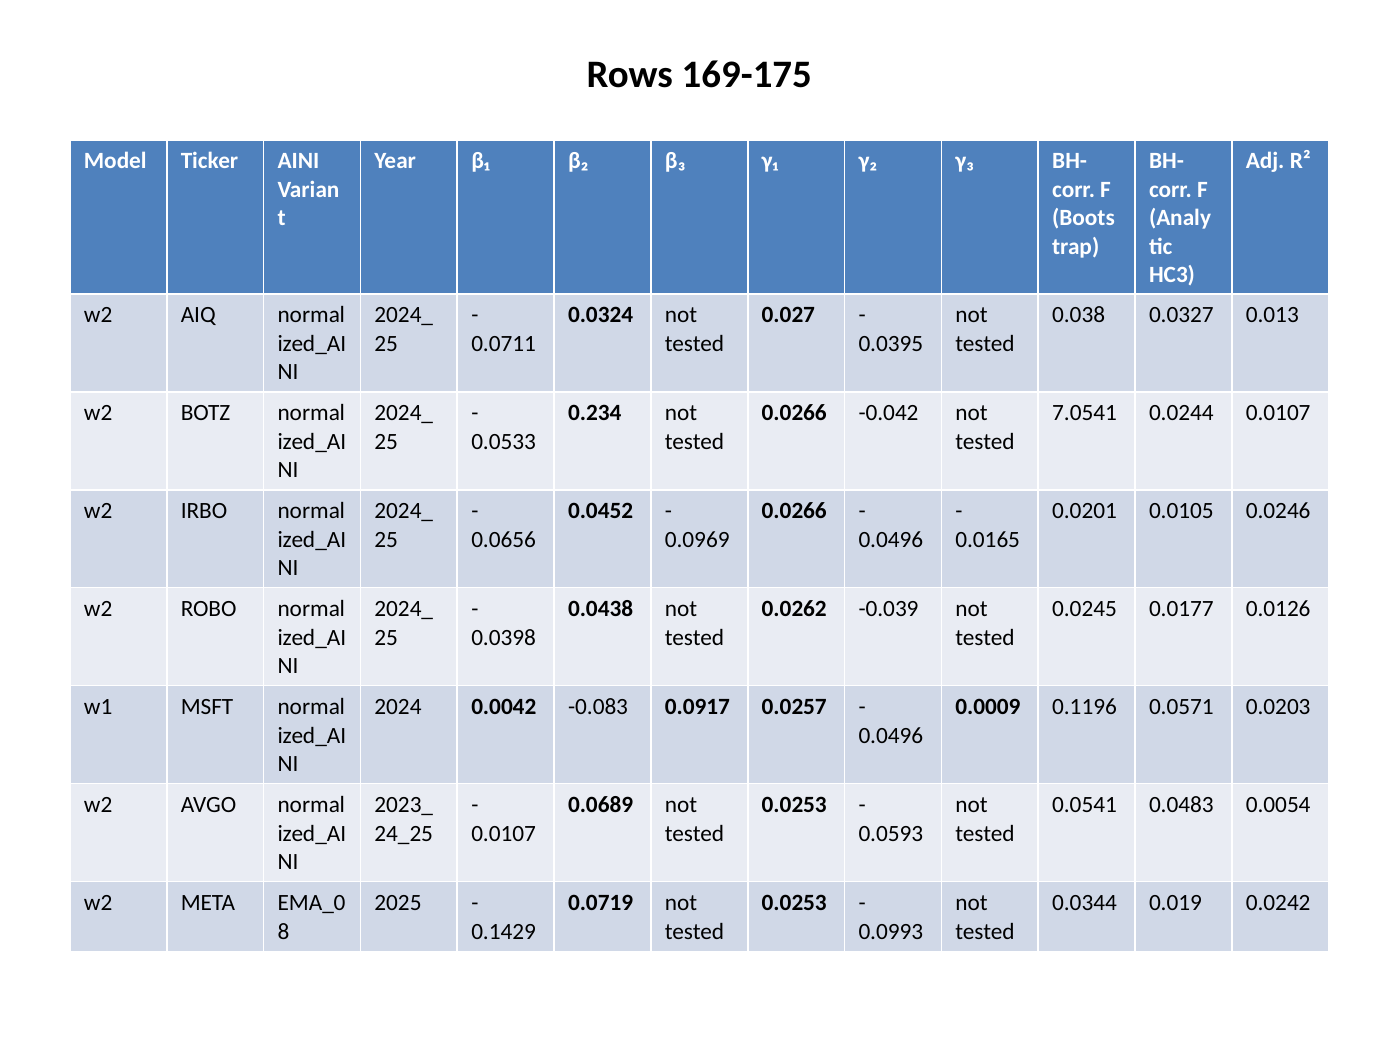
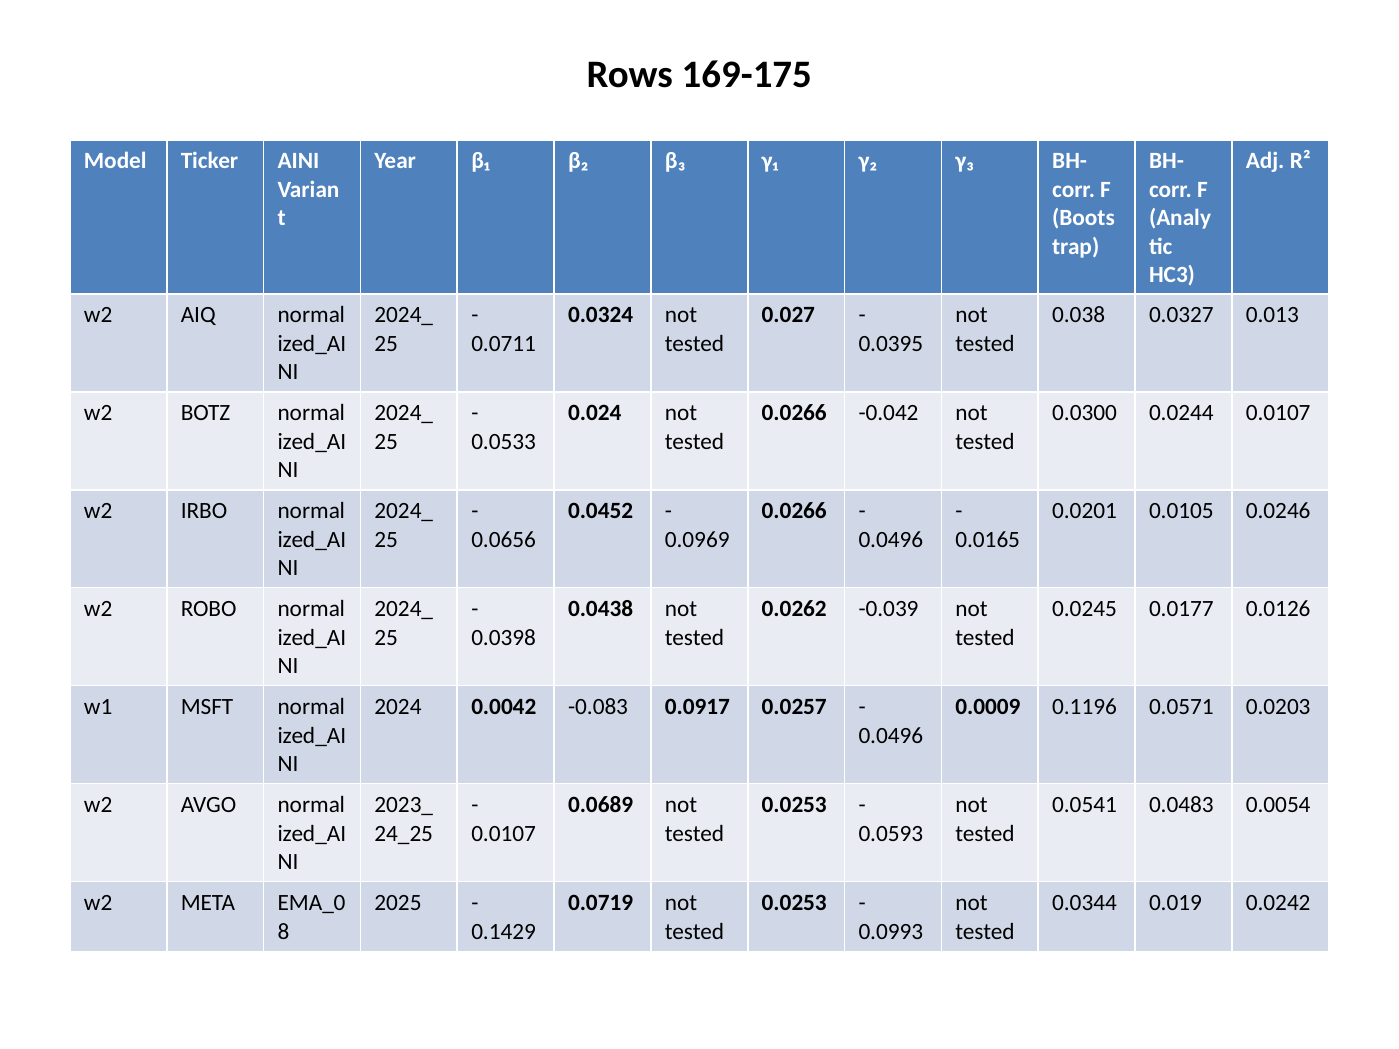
0.234: 0.234 -> 0.024
7.0541: 7.0541 -> 0.0300
